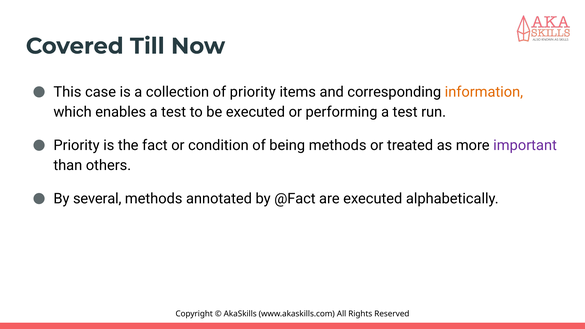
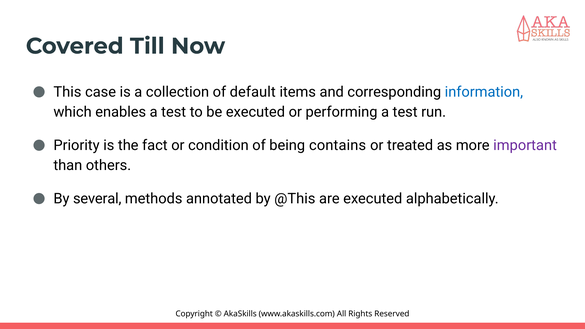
of priority: priority -> default
information colour: orange -> blue
being methods: methods -> contains
@Fact: @Fact -> @This
